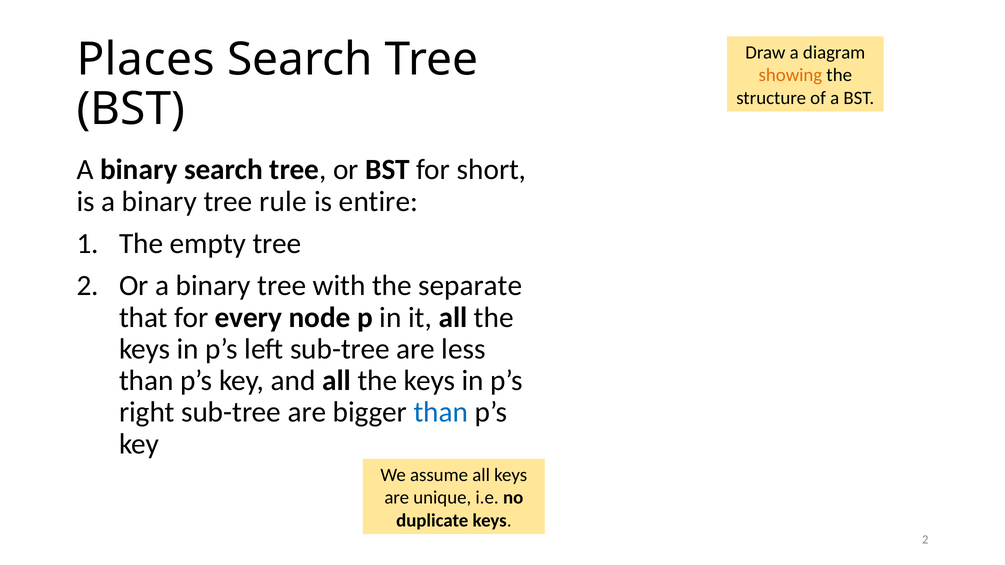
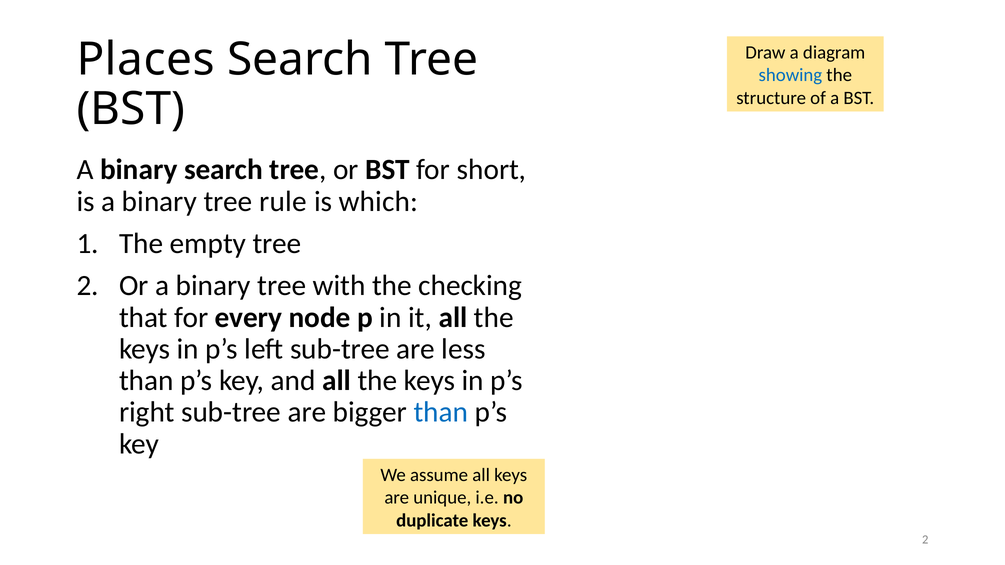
showing colour: orange -> blue
entire: entire -> which
separate: separate -> checking
